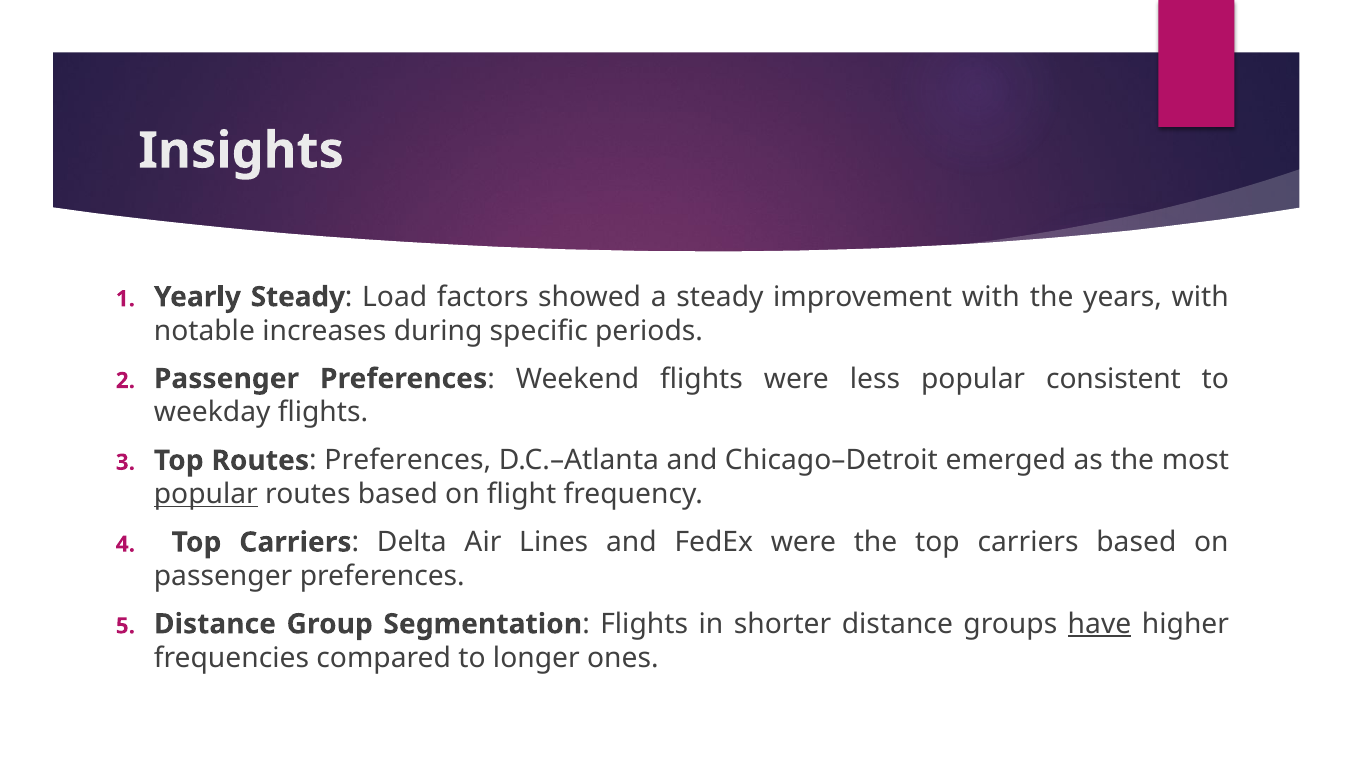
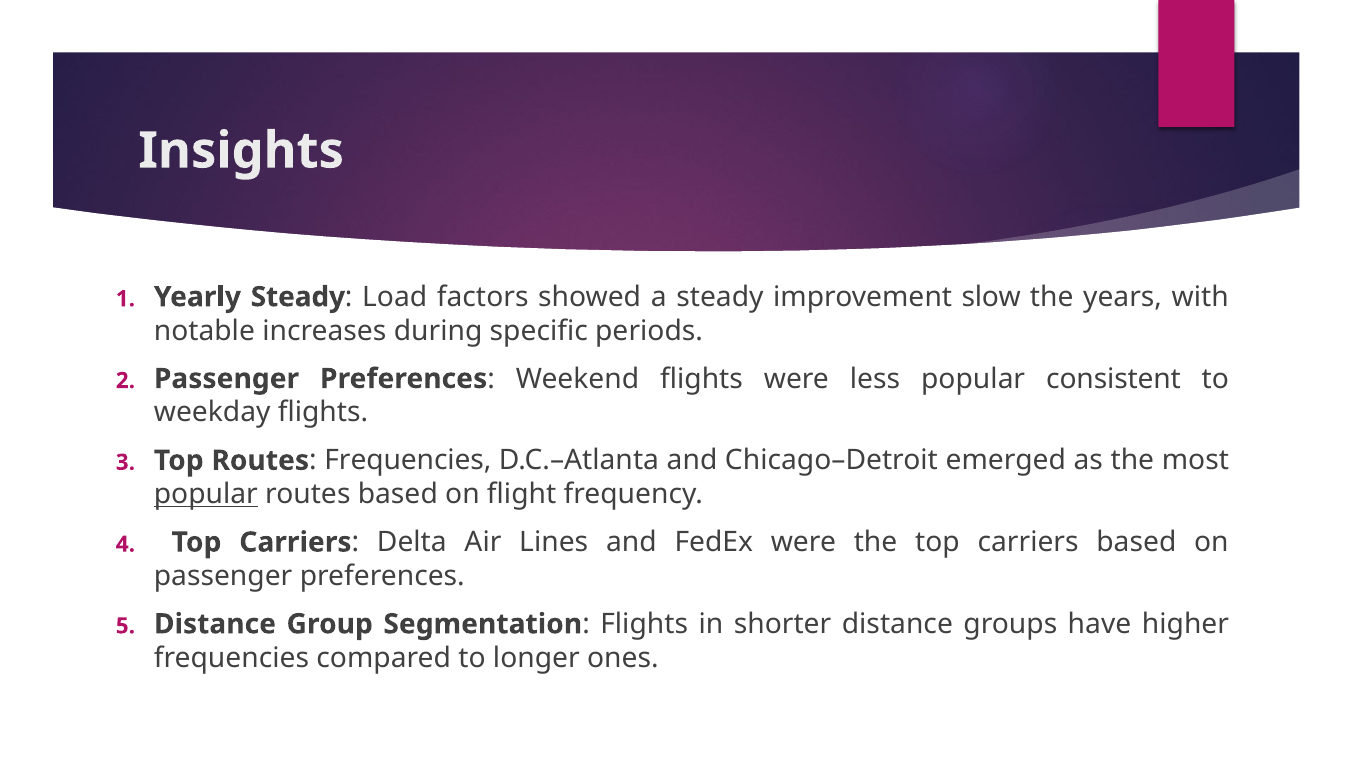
improvement with: with -> slow
Preferences at (408, 461): Preferences -> Frequencies
have underline: present -> none
